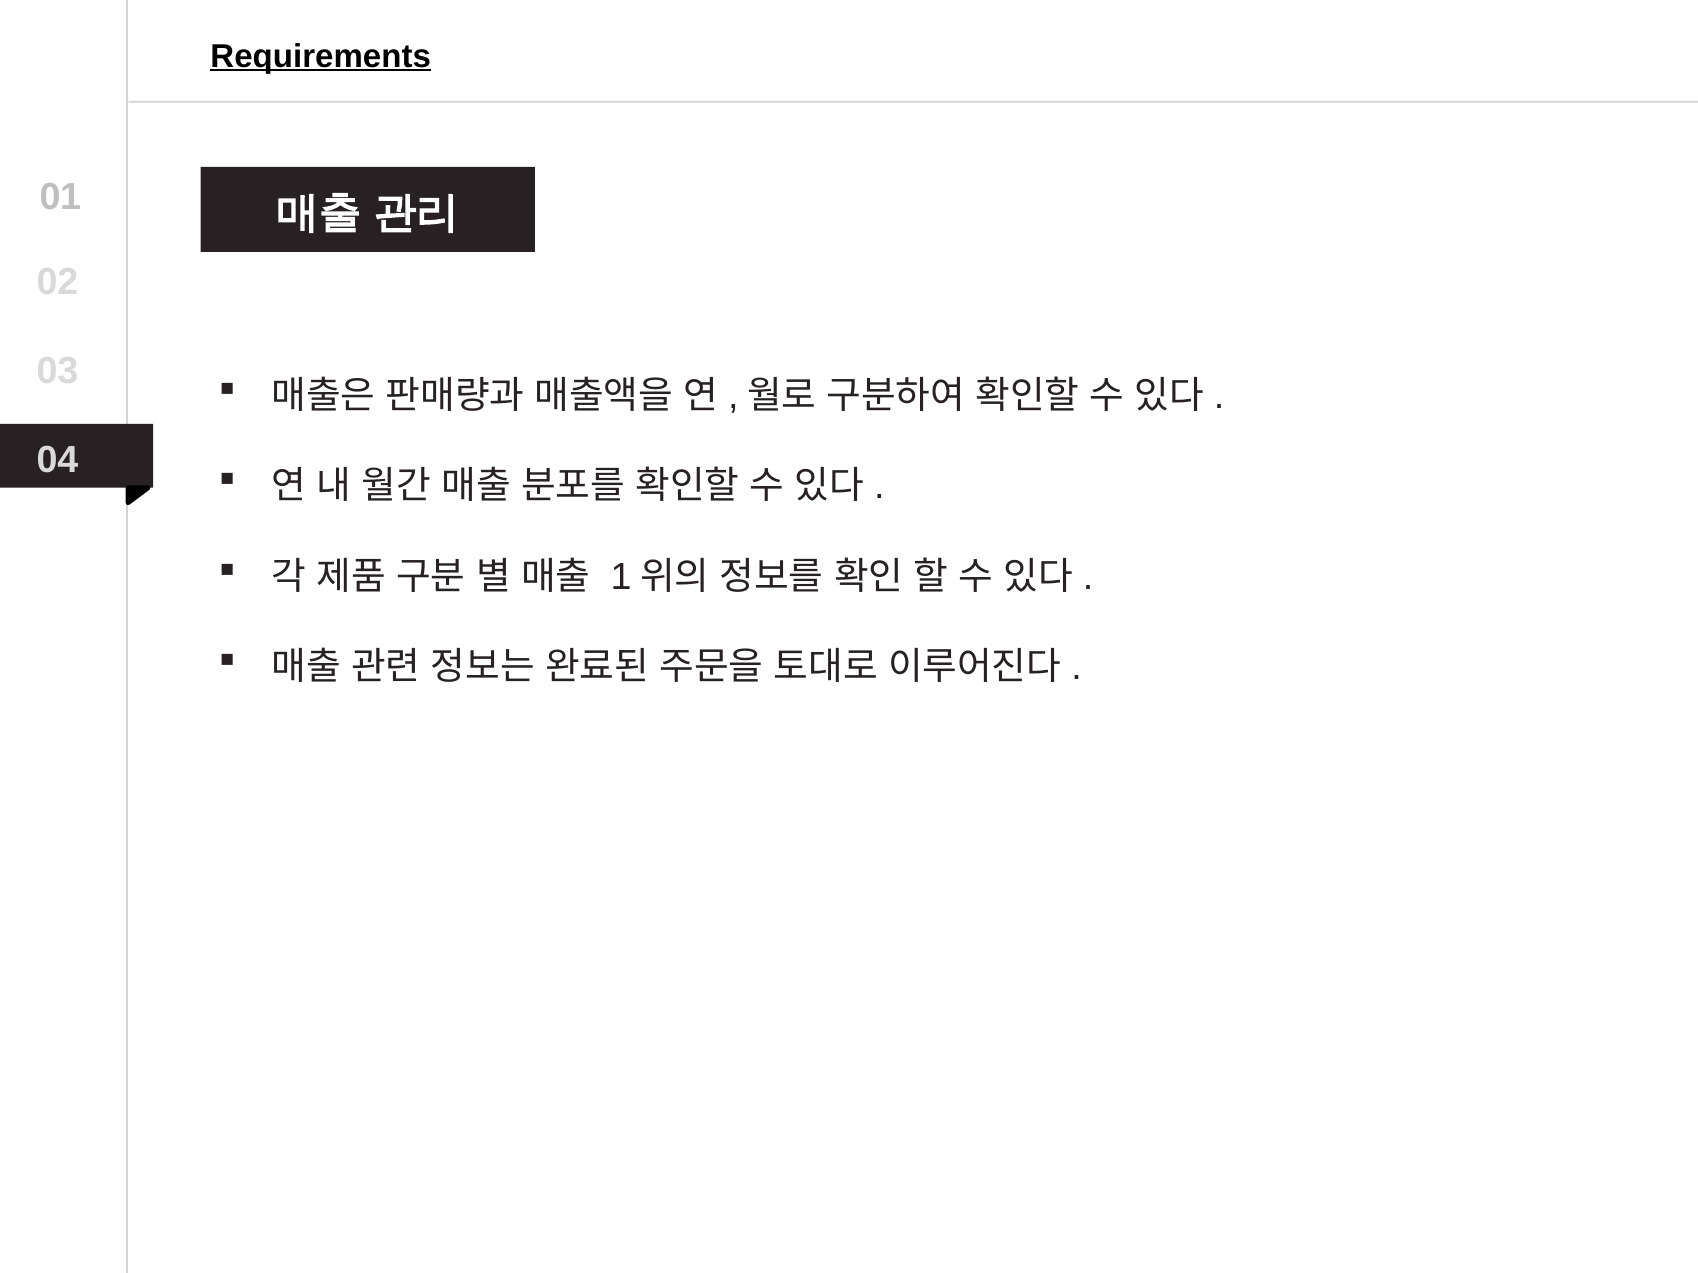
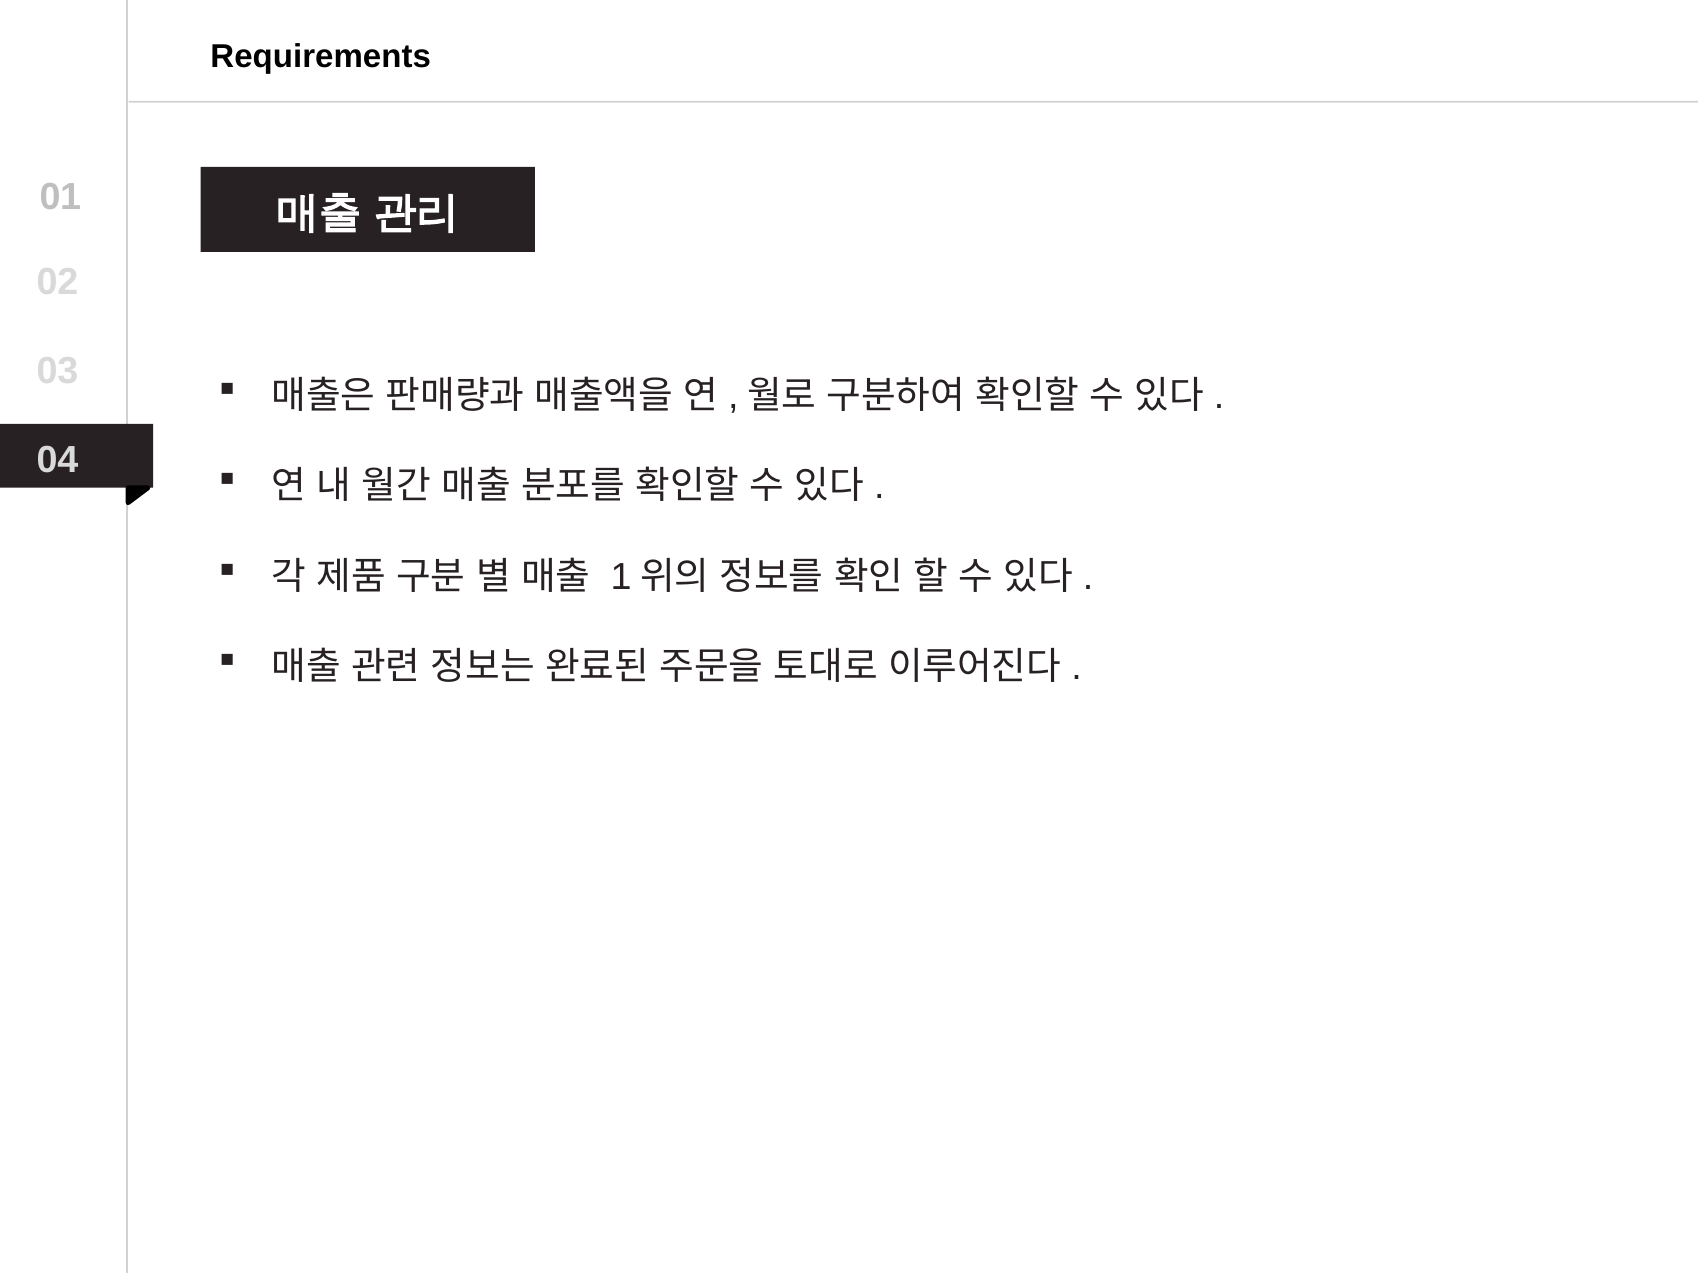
Requirements underline: present -> none
